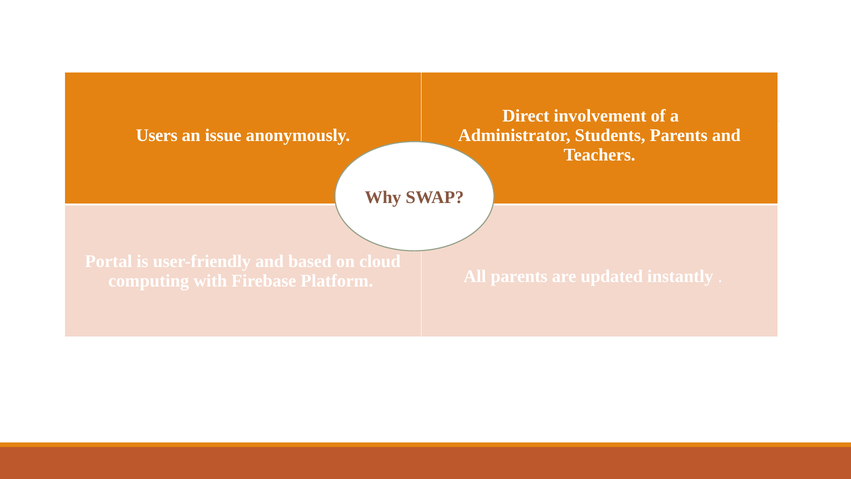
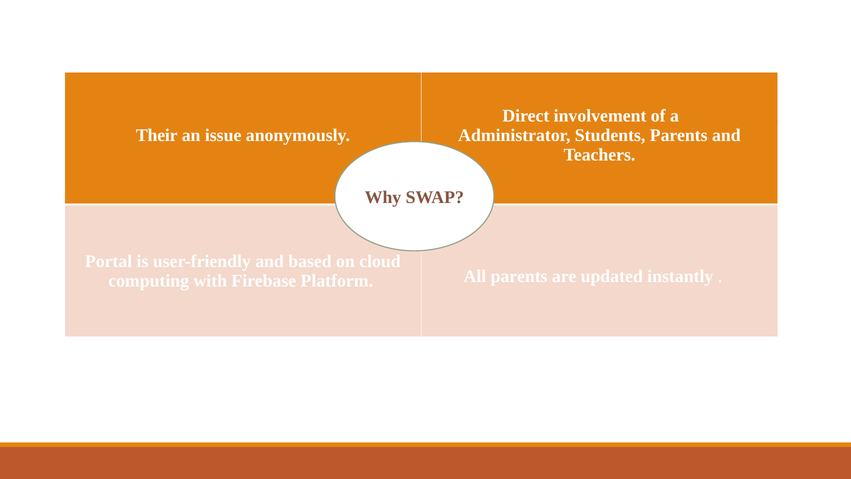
Users: Users -> Their
